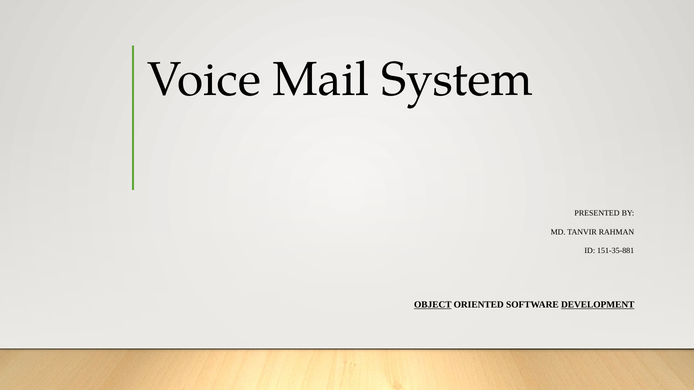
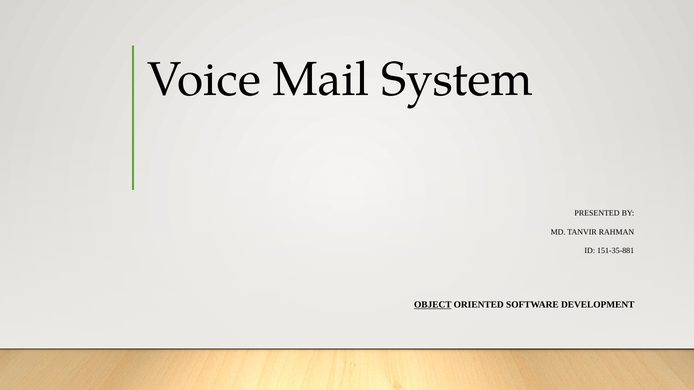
DEVELOPMENT underline: present -> none
